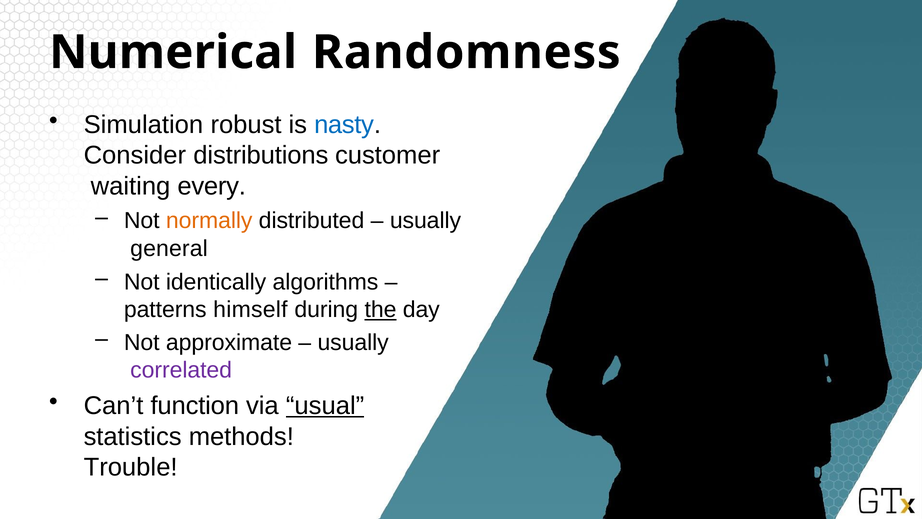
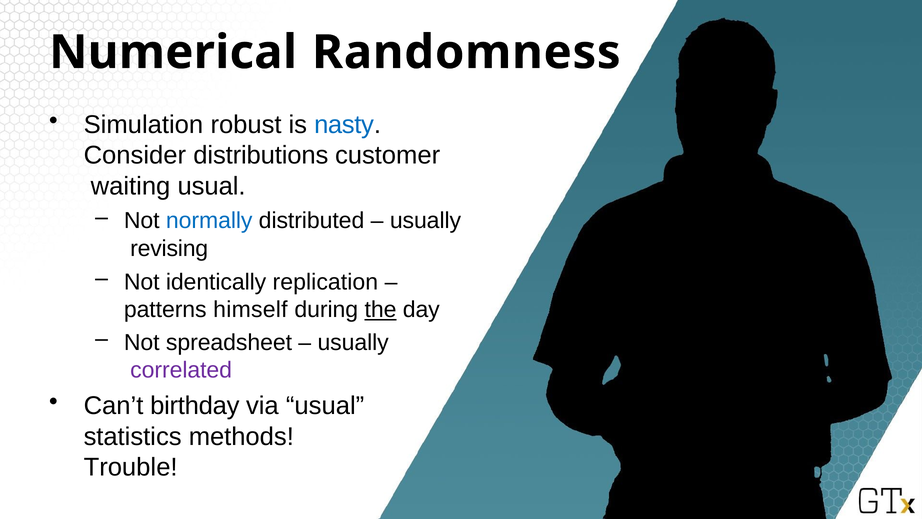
waiting every: every -> usual
normally colour: orange -> blue
general: general -> revising
algorithms: algorithms -> replication
approximate: approximate -> spreadsheet
function: function -> birthday
usual at (325, 405) underline: present -> none
